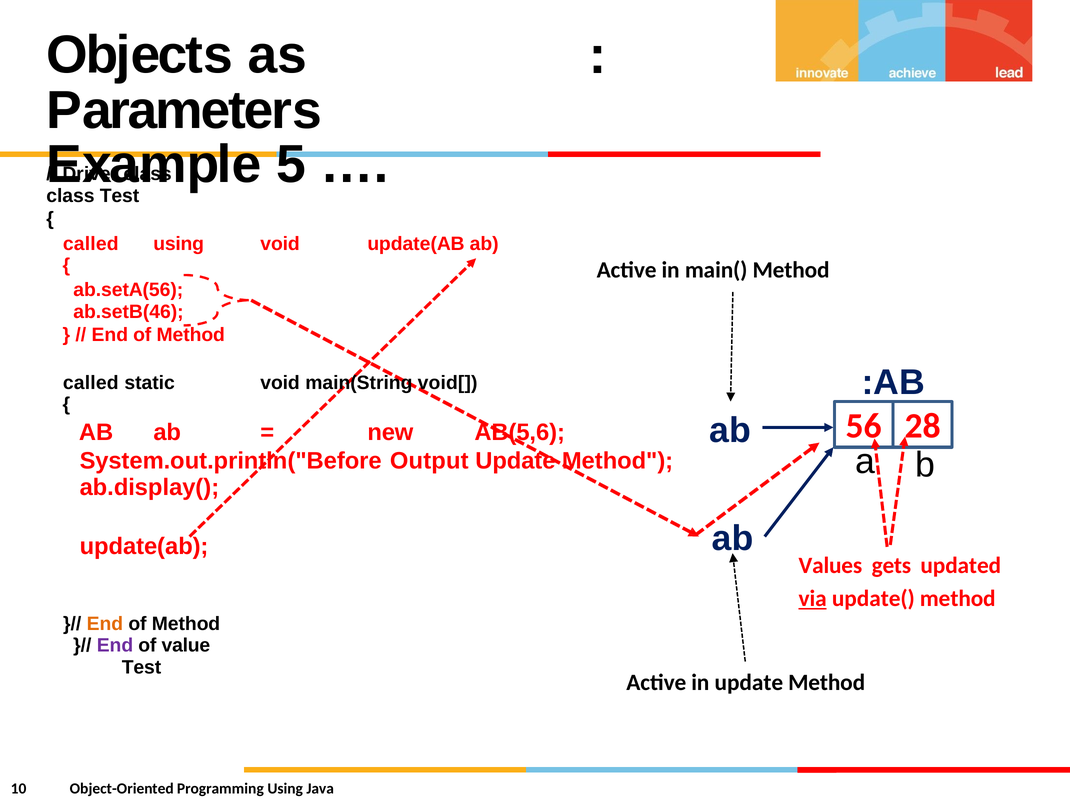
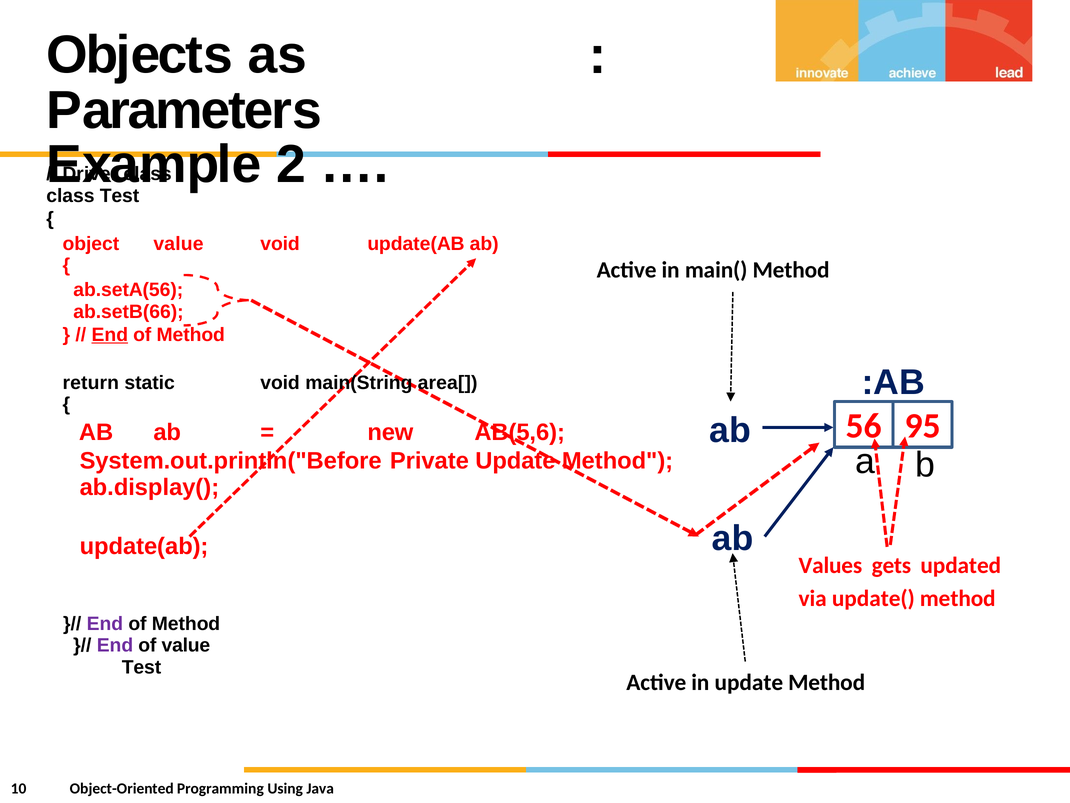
5: 5 -> 2
called at (91, 244): called -> object
using at (179, 244): using -> value
ab.setB(46: ab.setB(46 -> ab.setB(66
End at (110, 334) underline: none -> present
called at (91, 383): called -> return
void[: void[ -> area[
28: 28 -> 95
Output: Output -> Private
via underline: present -> none
End at (105, 624) colour: orange -> purple
